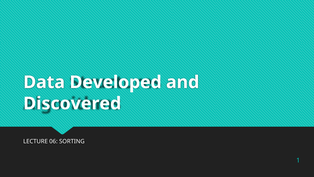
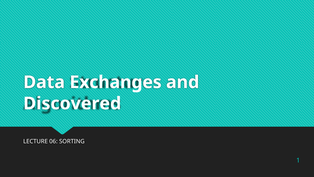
Developed: Developed -> Exchanges
